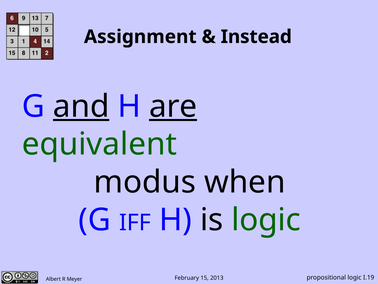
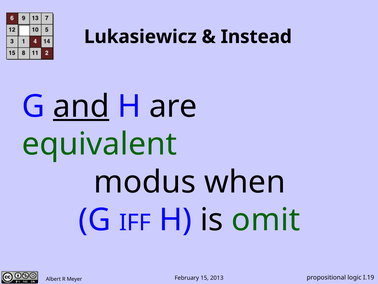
Assignment: Assignment -> Lukasiewicz
are underline: present -> none
is logic: logic -> omit
